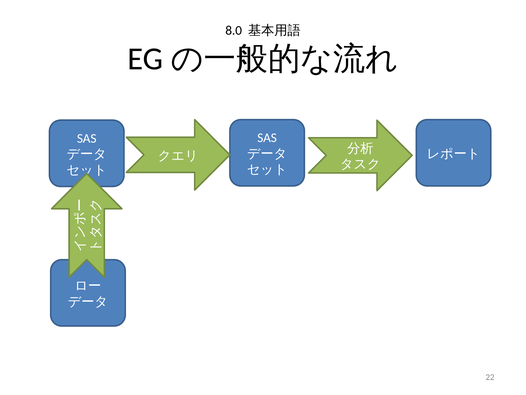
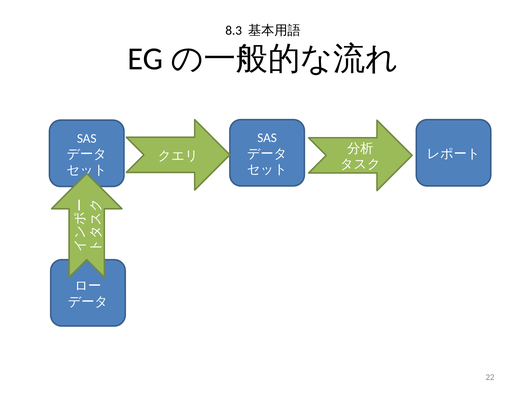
8.0: 8.0 -> 8.3
